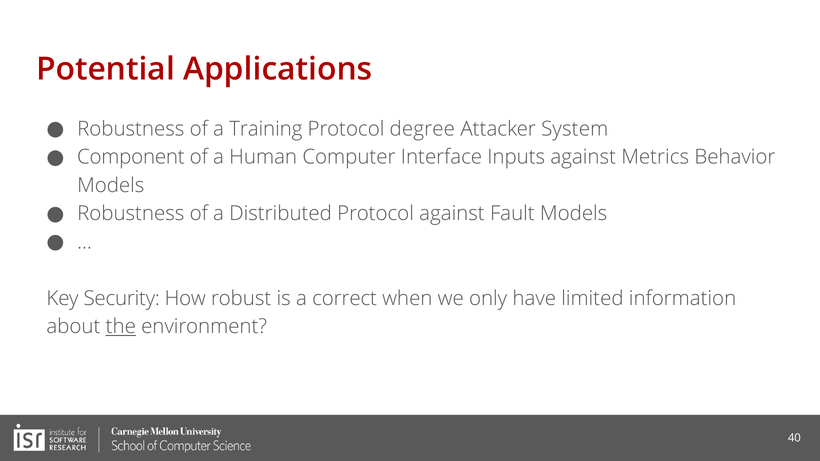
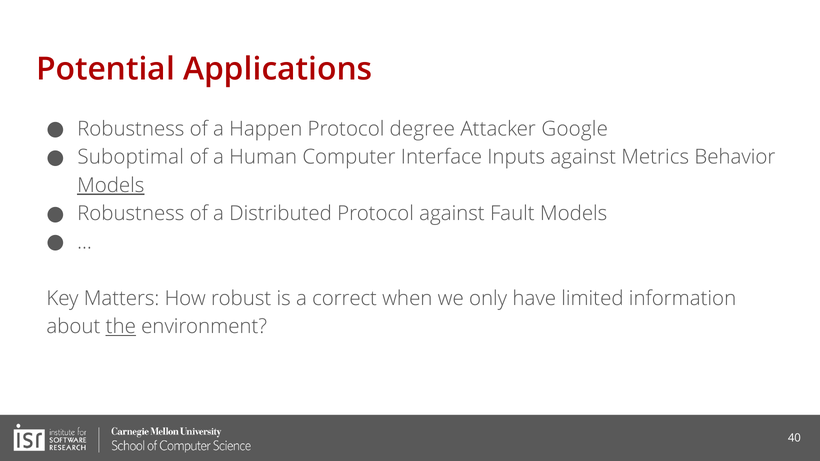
Training: Training -> Happen
System: System -> Google
Component: Component -> Suboptimal
Models at (111, 186) underline: none -> present
Security: Security -> Matters
